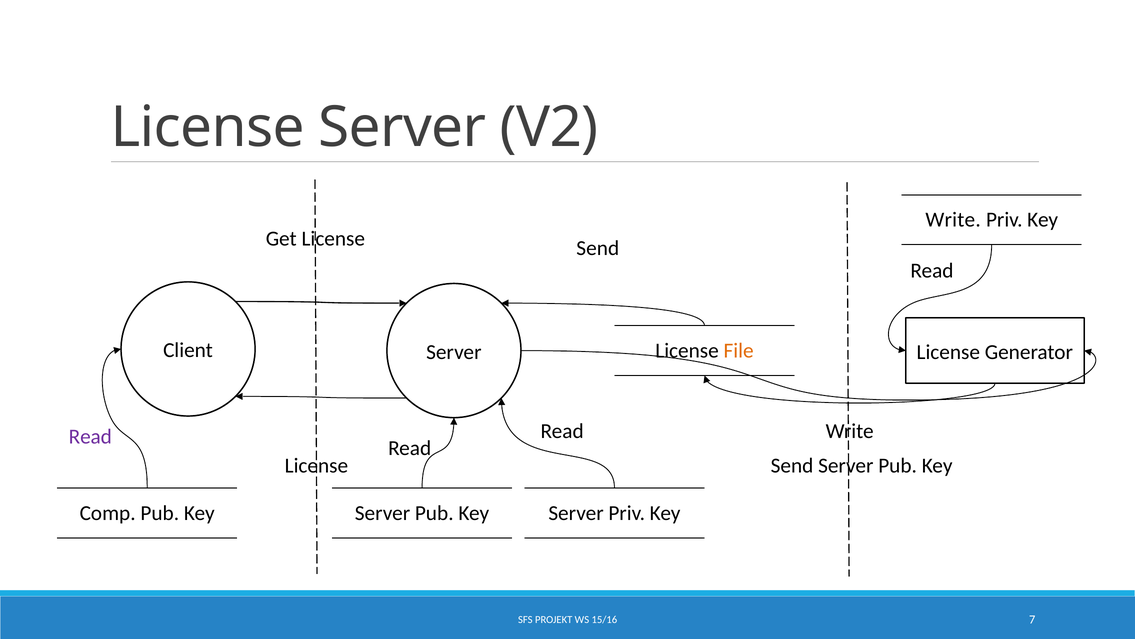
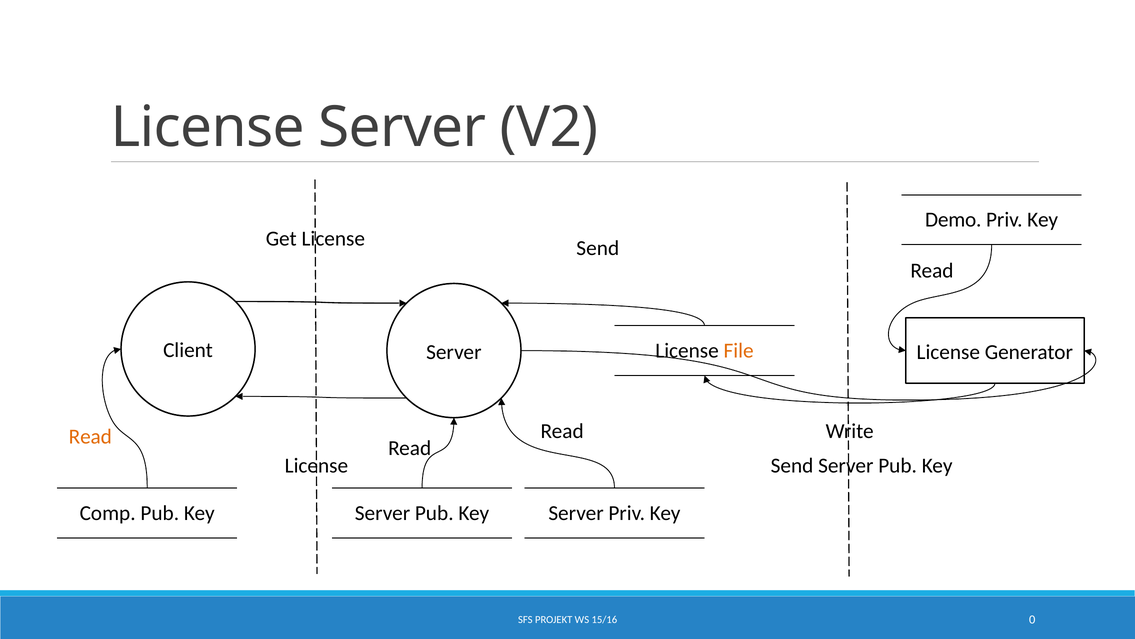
Write at (953, 220): Write -> Demo
Read at (90, 437) colour: purple -> orange
7: 7 -> 0
